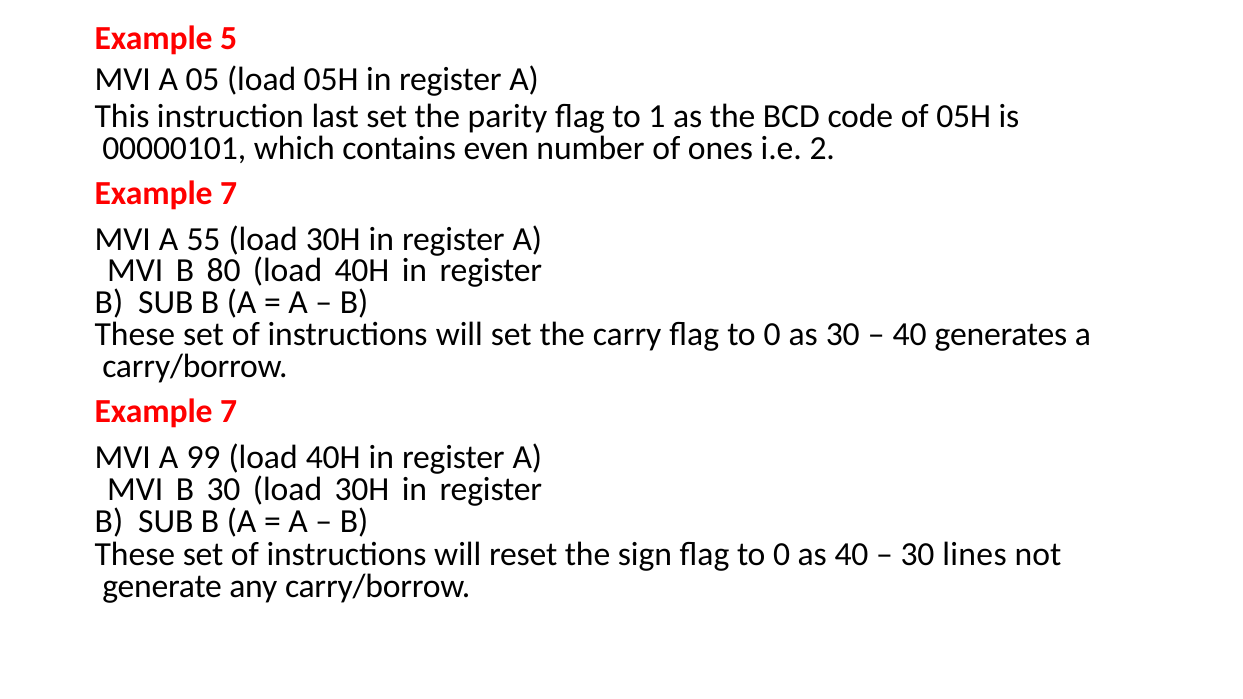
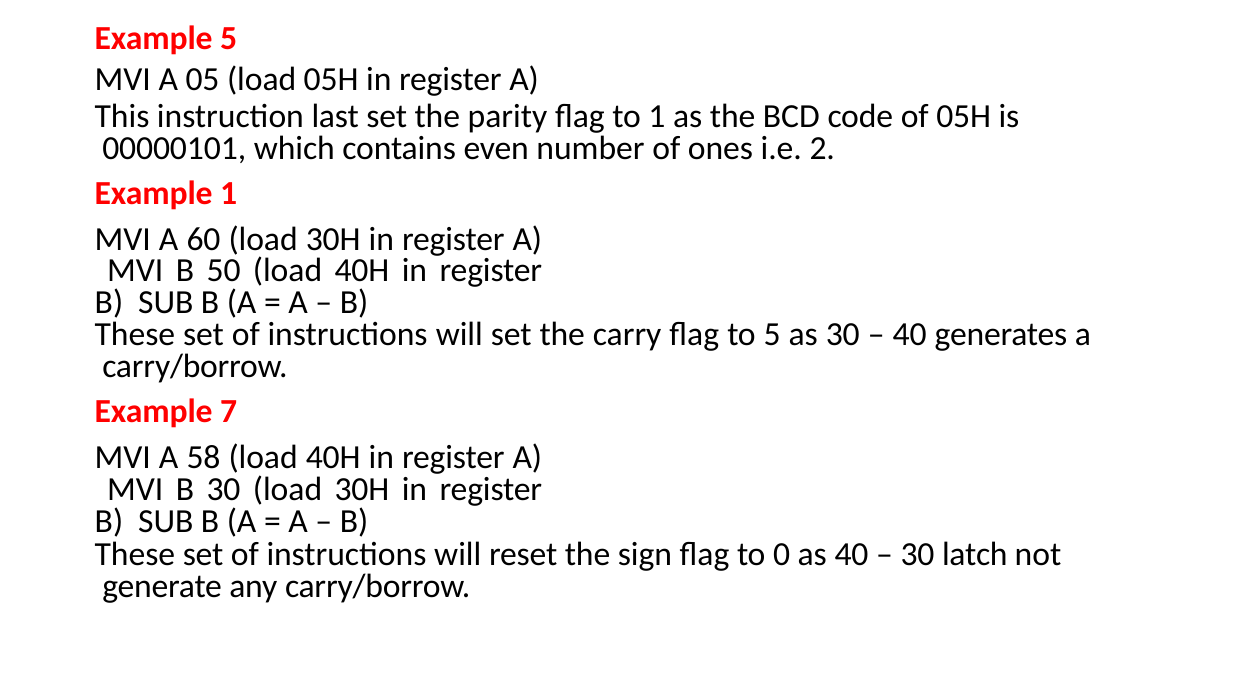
7 at (229, 194): 7 -> 1
55: 55 -> 60
80: 80 -> 50
carry flag to 0: 0 -> 5
99: 99 -> 58
lines: lines -> latch
